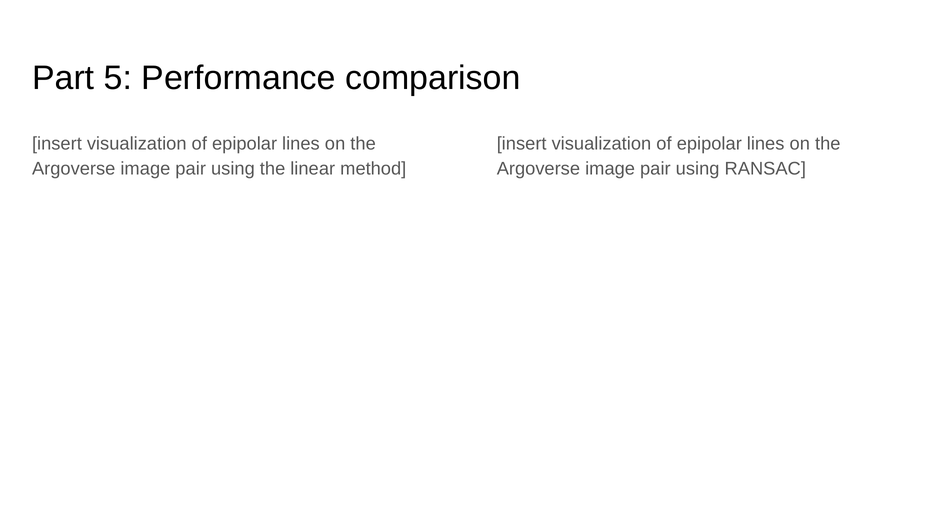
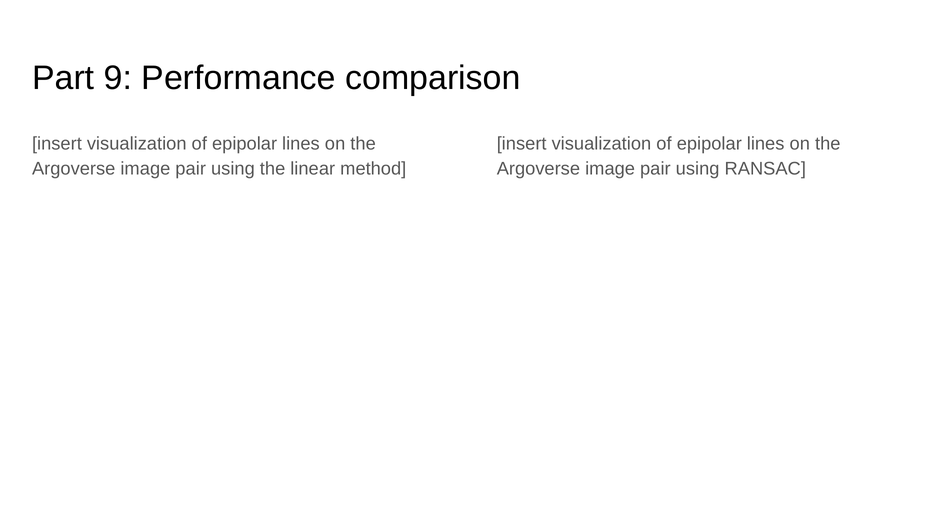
5: 5 -> 9
